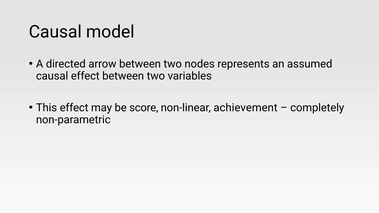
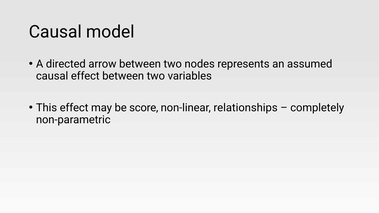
achievement: achievement -> relationships
